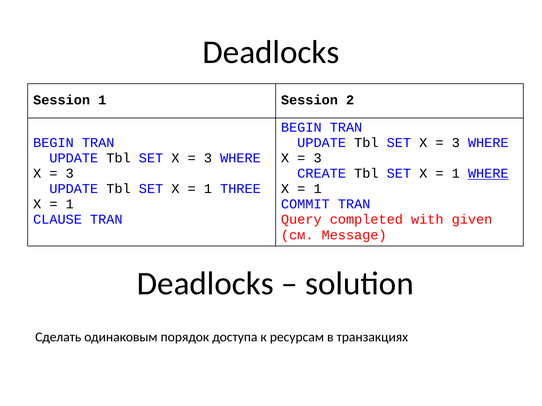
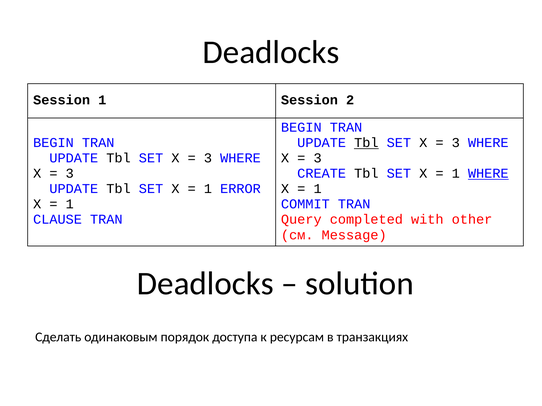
Tbl at (366, 143) underline: none -> present
THREE: THREE -> ERROR
given: given -> other
